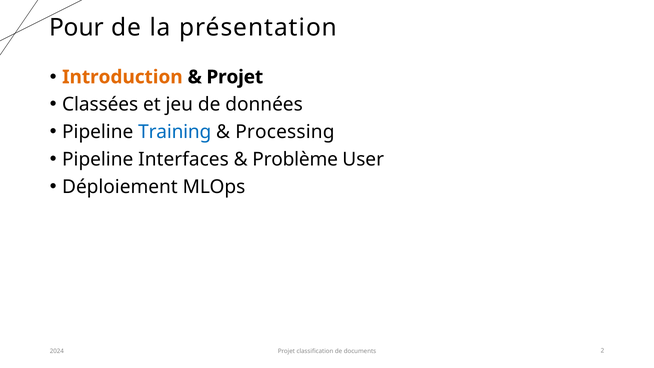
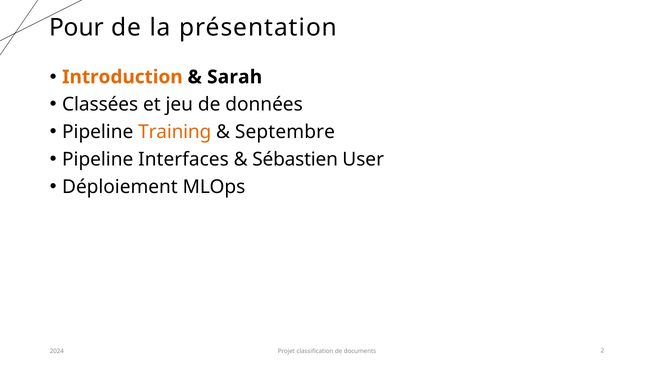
Projet at (235, 77): Projet -> Sarah
Training colour: blue -> orange
Processing: Processing -> Septembre
Problème: Problème -> Sébastien
